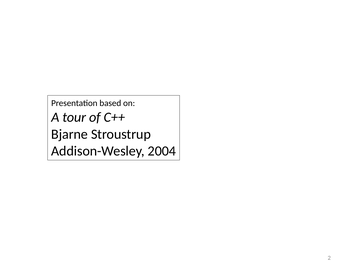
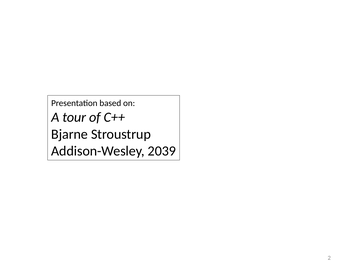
2004: 2004 -> 2039
